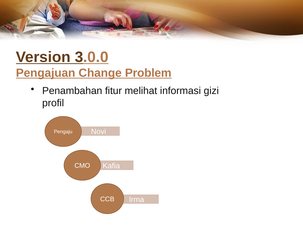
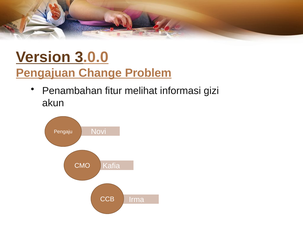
profil: profil -> akun
